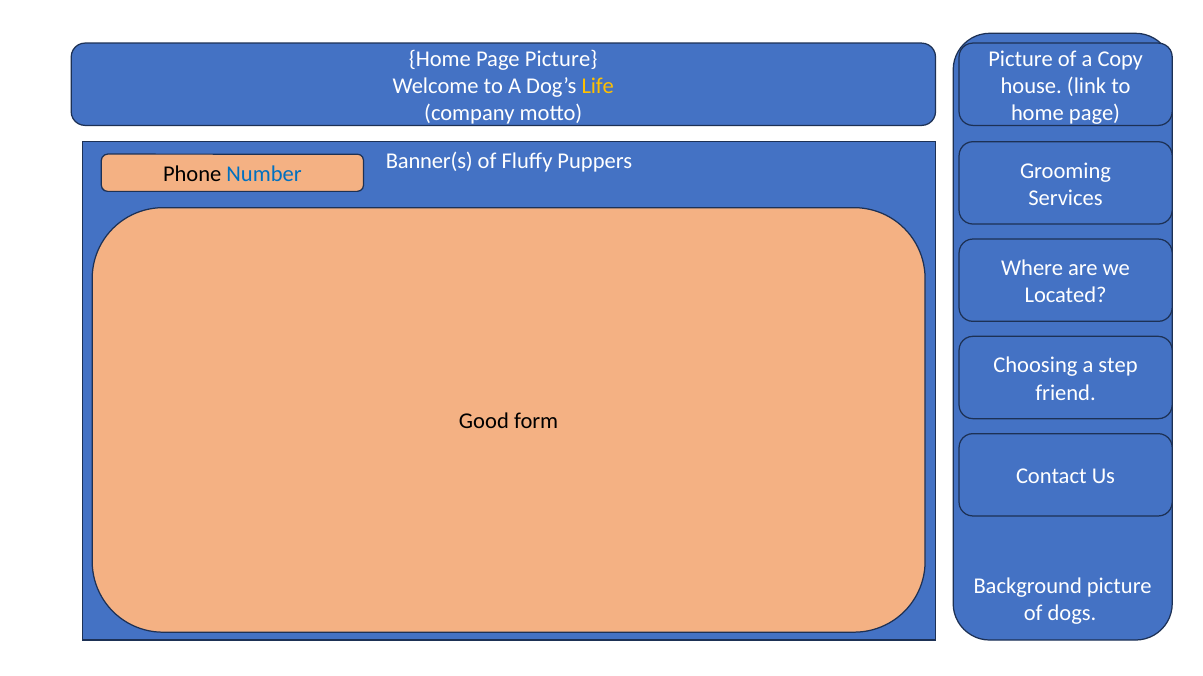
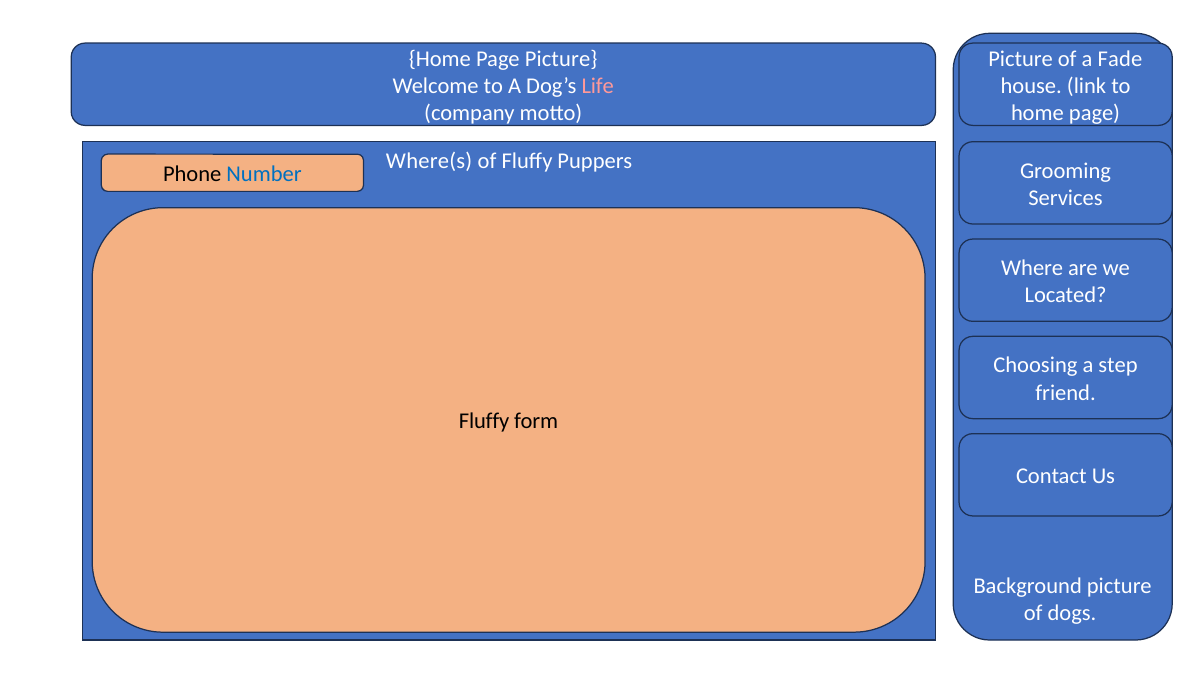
Copy: Copy -> Fade
Life colour: yellow -> pink
Banner(s: Banner(s -> Where(s
Good at (484, 422): Good -> Fluffy
